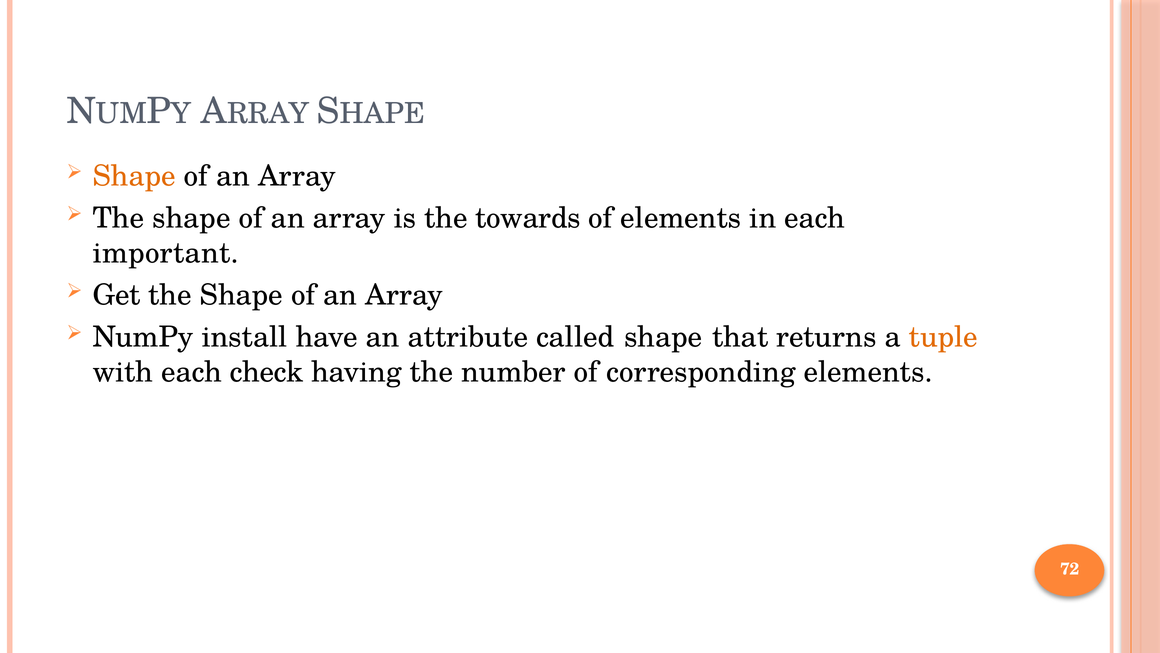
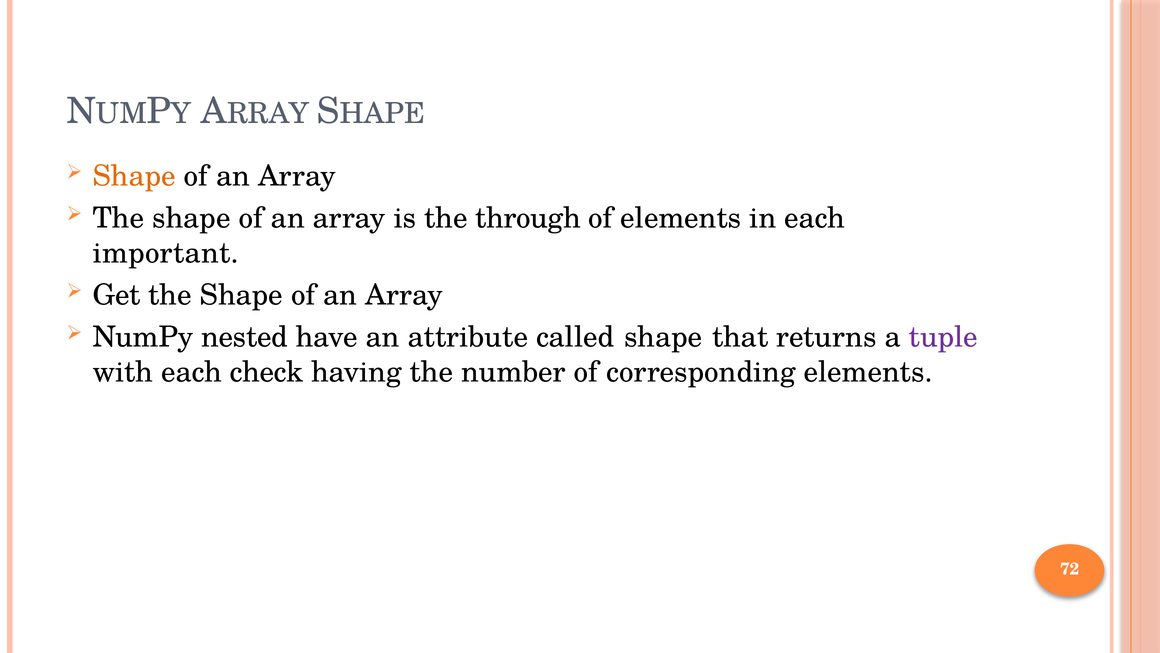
towards: towards -> through
install: install -> nested
tuple colour: orange -> purple
